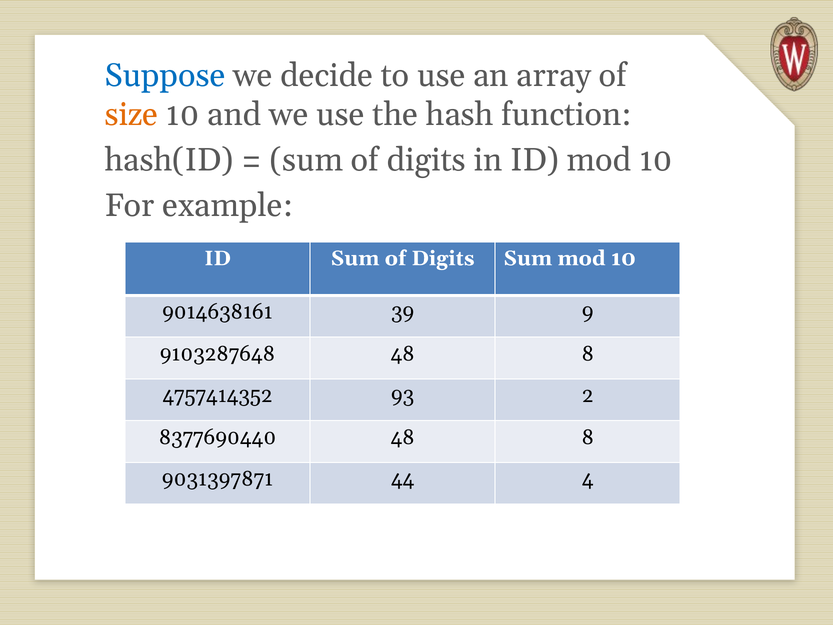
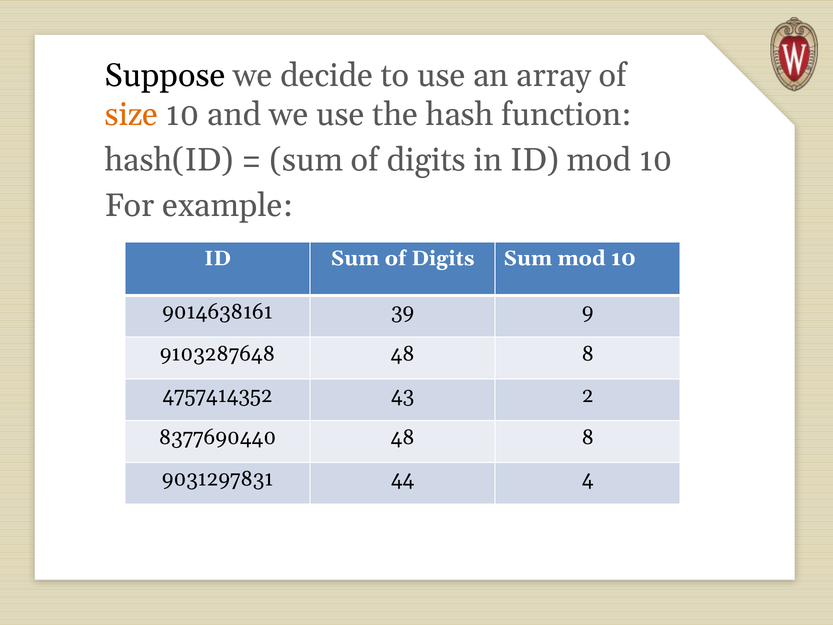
Suppose colour: blue -> black
93: 93 -> 43
9031397871: 9031397871 -> 9031297831
